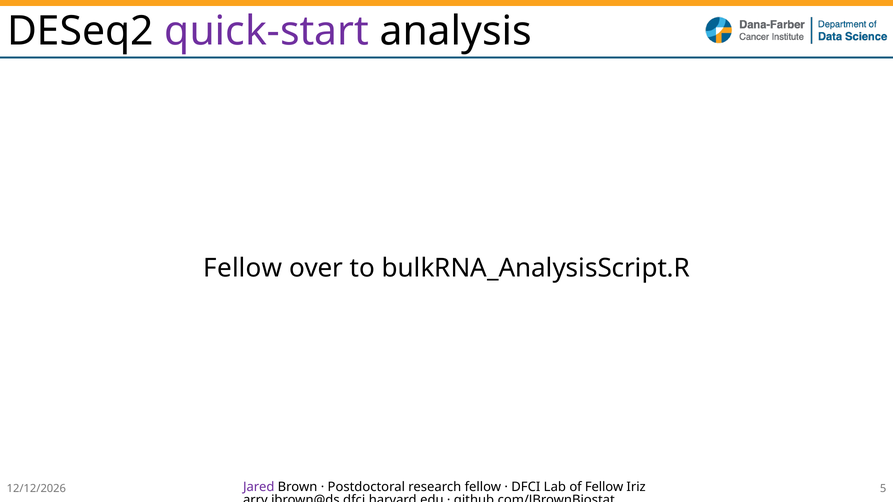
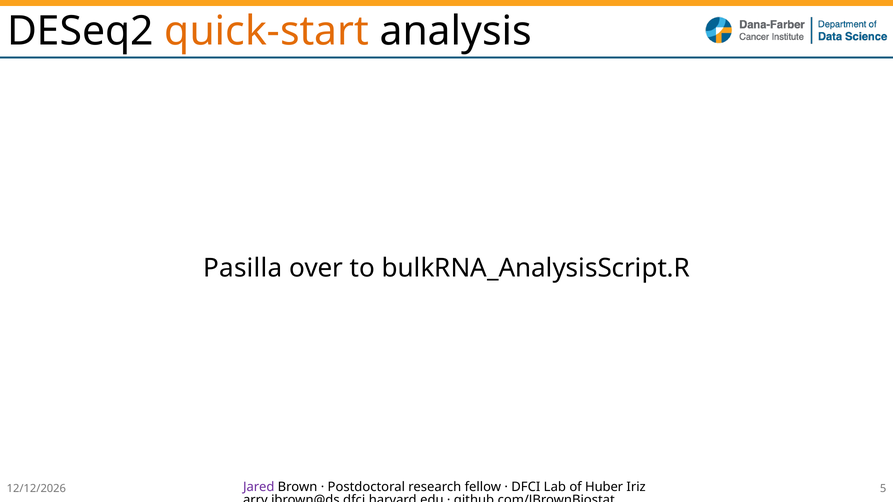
quick-start colour: purple -> orange
Fellow at (243, 268): Fellow -> Pasilla
of Fellow: Fellow -> Huber
